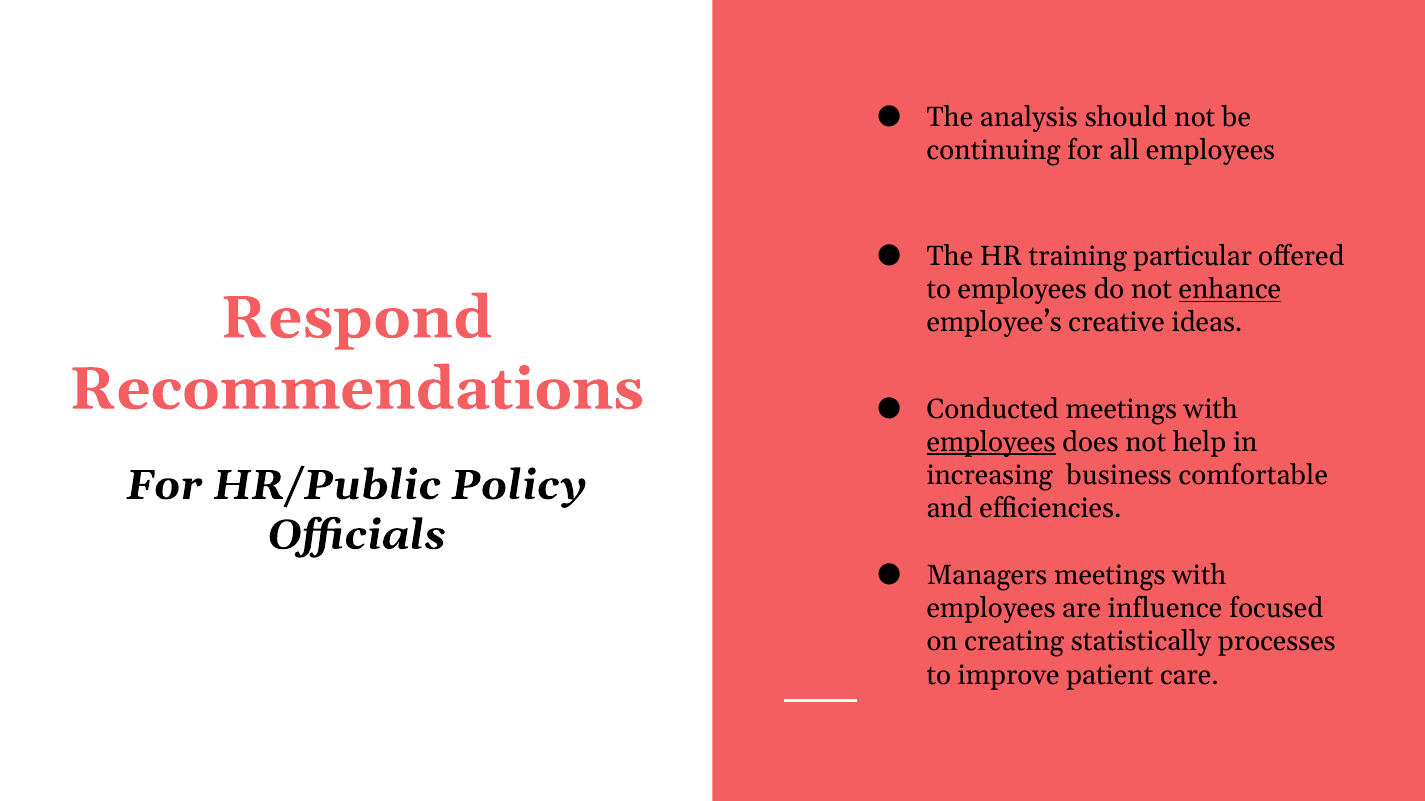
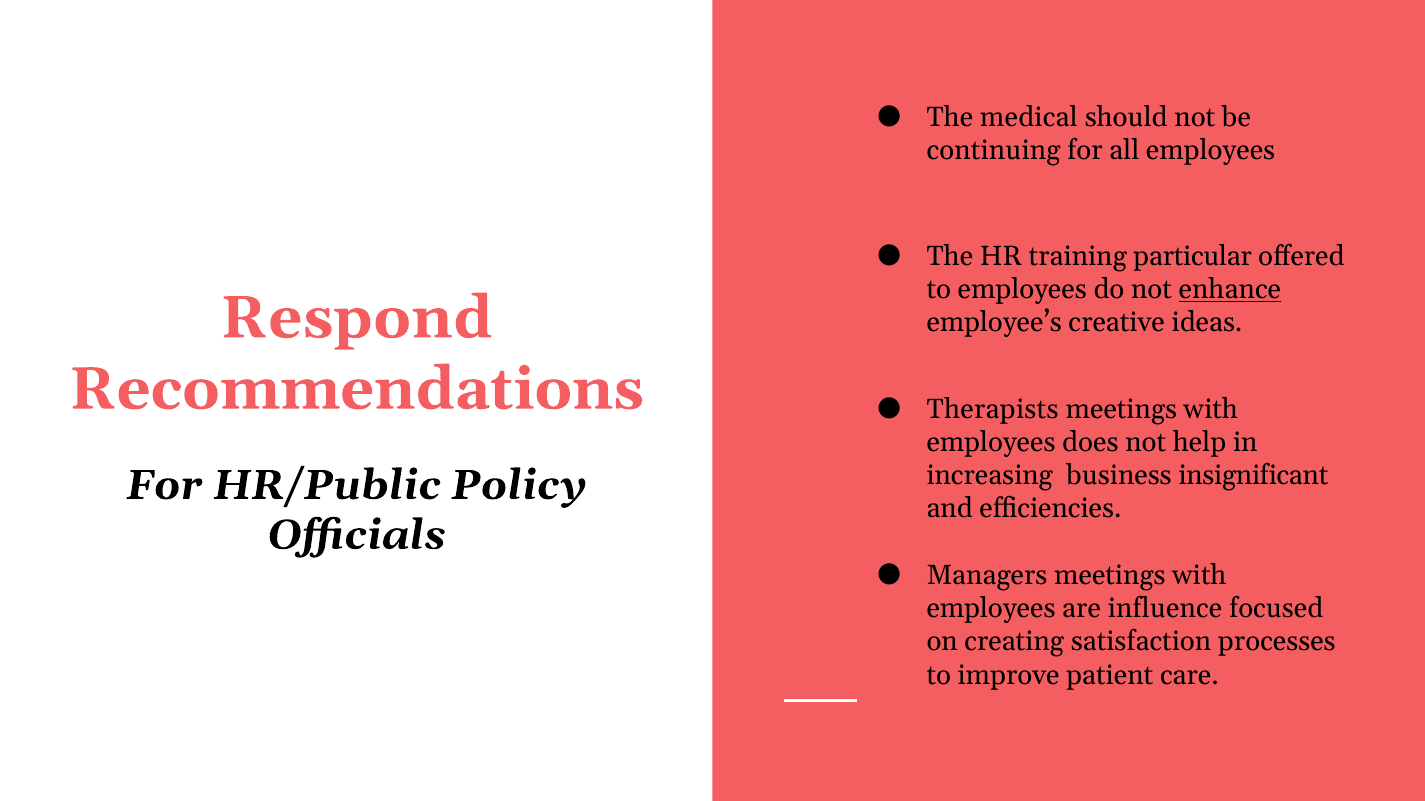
analysis: analysis -> medical
Conducted: Conducted -> Therapists
employees at (991, 443) underline: present -> none
comfortable: comfortable -> insignificant
statistically: statistically -> satisfaction
